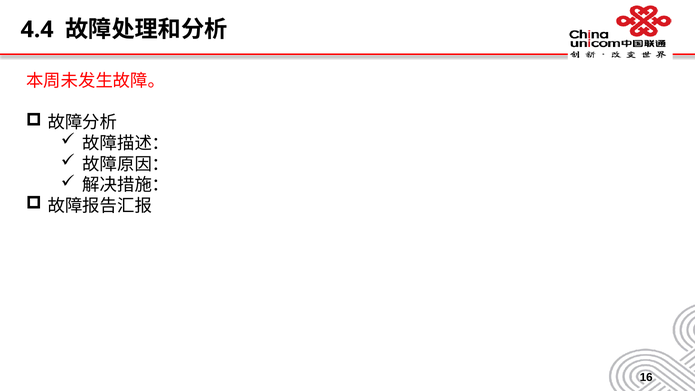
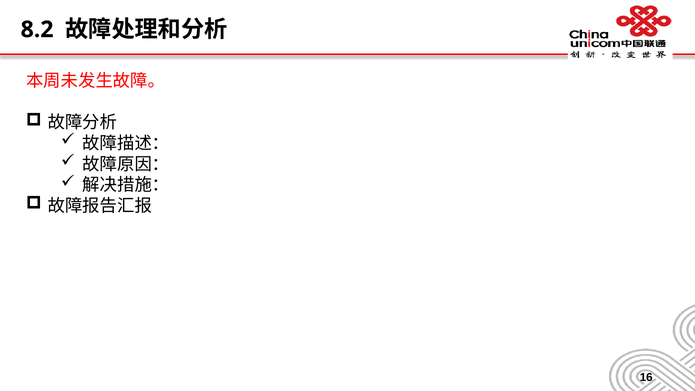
4.4: 4.4 -> 8.2
